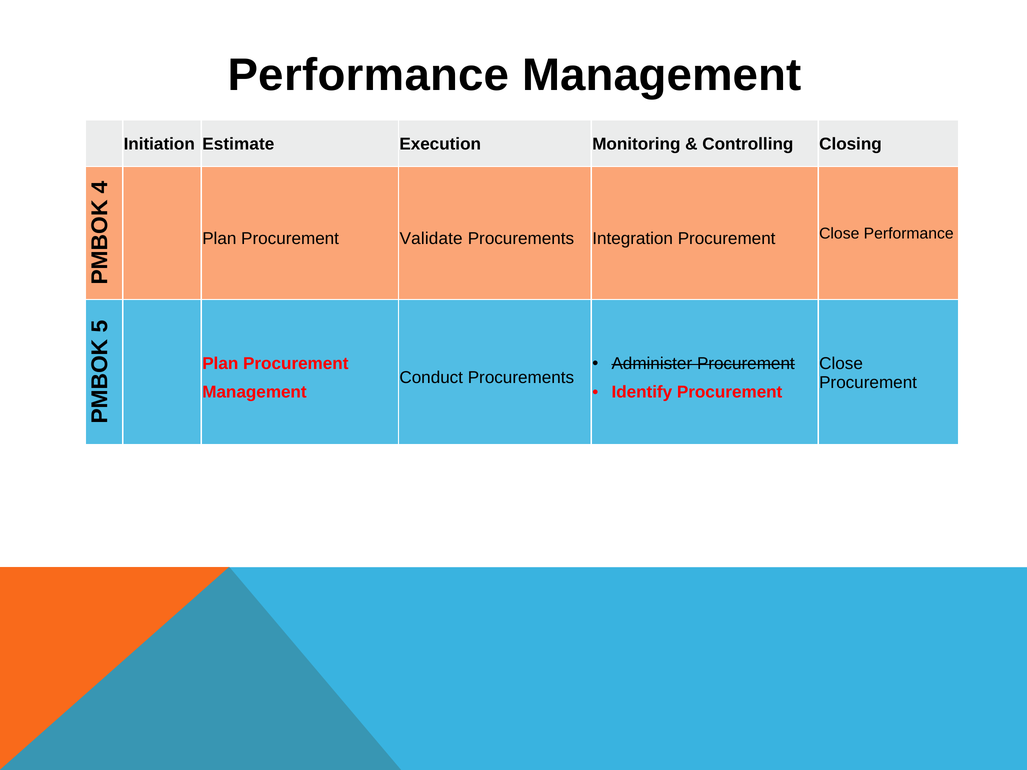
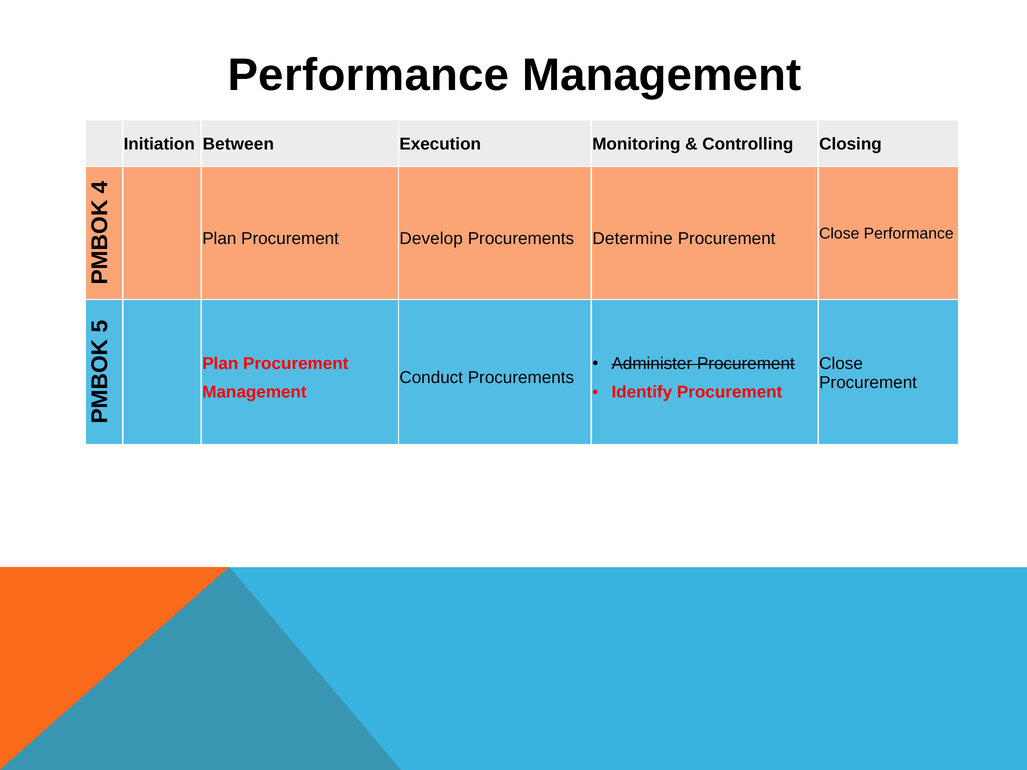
Estimate: Estimate -> Between
Validate: Validate -> Develop
Integration: Integration -> Determine
